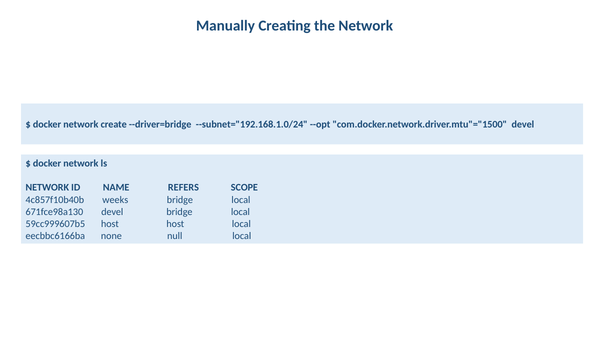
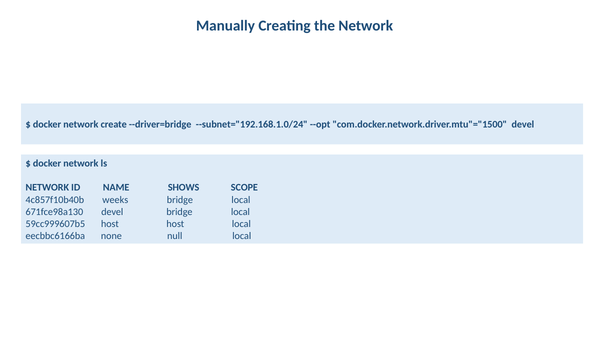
REFERS: REFERS -> SHOWS
